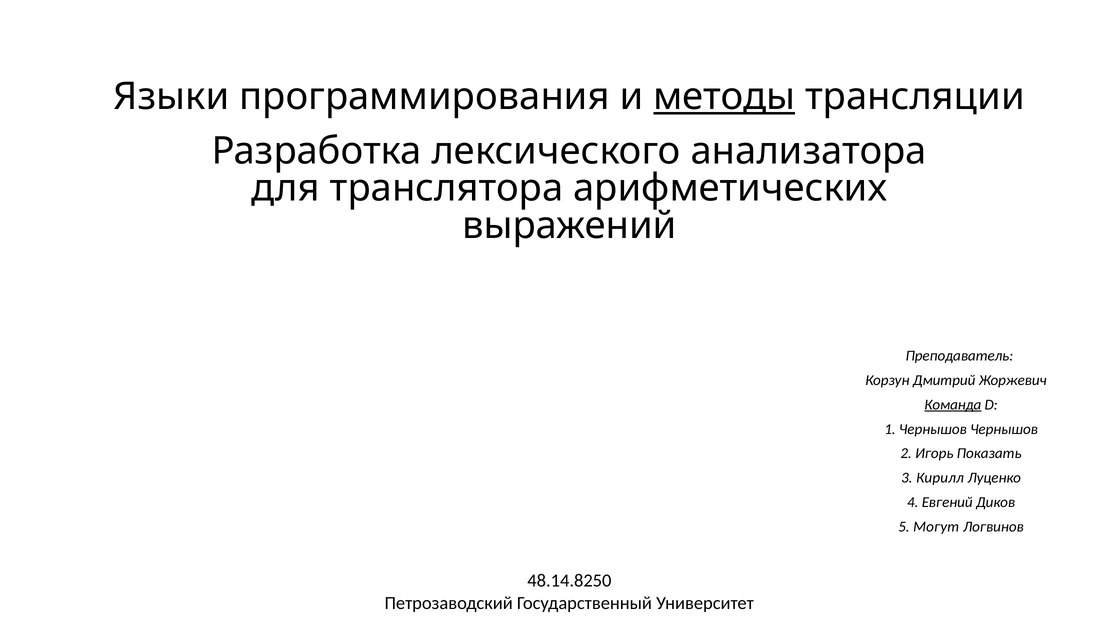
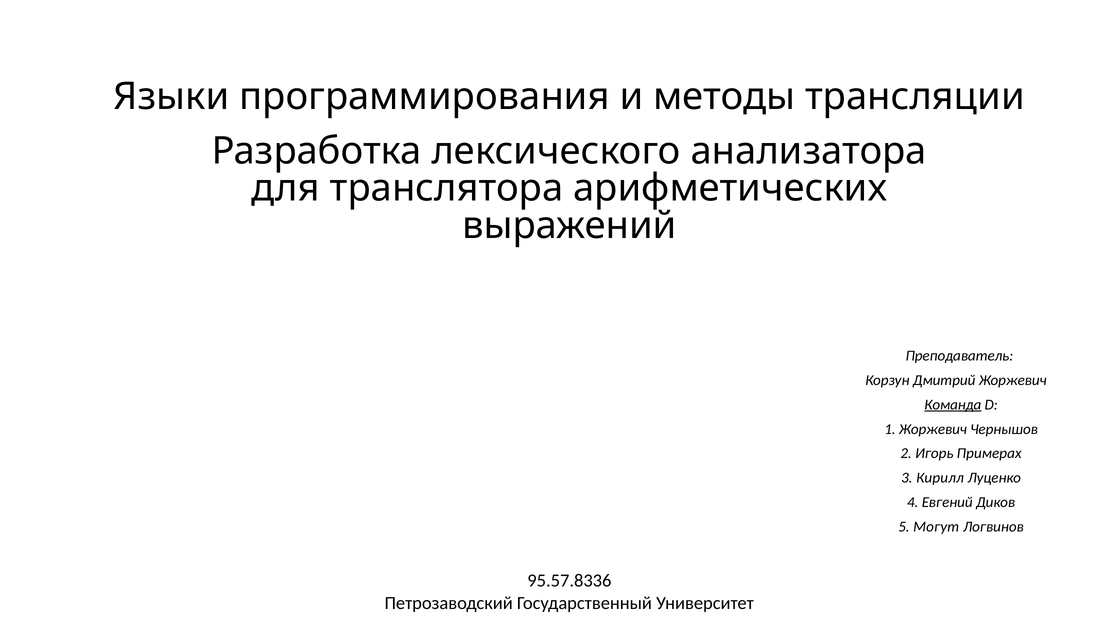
методы underline: present -> none
1 Чернышов: Чернышов -> Жоржевич
Показать: Показать -> Примерах
48.14.8250: 48.14.8250 -> 95.57.8336
